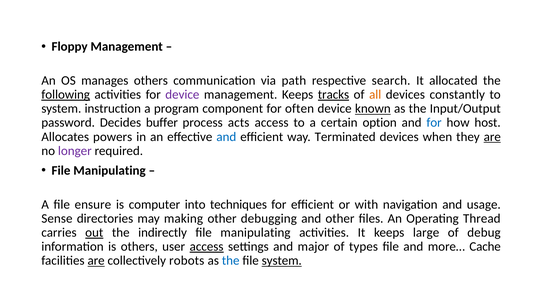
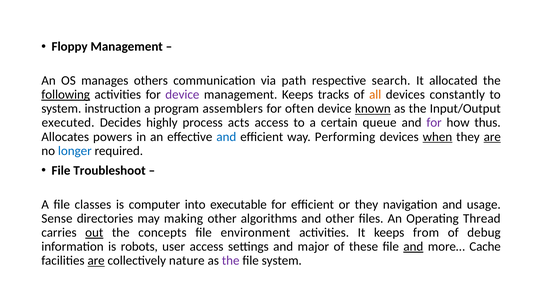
tracks underline: present -> none
component: component -> assemblers
password: password -> executed
buffer: buffer -> highly
option: option -> queue
for at (434, 122) colour: blue -> purple
host: host -> thus
Terminated: Terminated -> Performing
when underline: none -> present
longer colour: purple -> blue
Manipulating at (110, 170): Manipulating -> Troubleshoot
ensure: ensure -> classes
techniques: techniques -> executable
or with: with -> they
debugging: debugging -> algorithms
indirectly: indirectly -> concepts
manipulating at (255, 232): manipulating -> environment
large: large -> from
is others: others -> robots
access at (207, 246) underline: present -> none
types: types -> these
and at (413, 246) underline: none -> present
robots: robots -> nature
the at (231, 260) colour: blue -> purple
system at (282, 260) underline: present -> none
